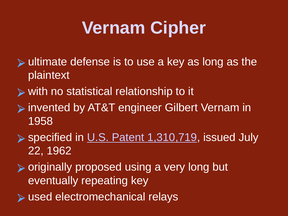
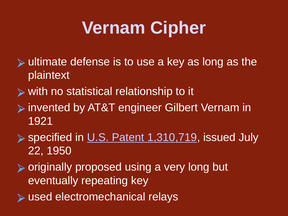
1958: 1958 -> 1921
1962: 1962 -> 1950
